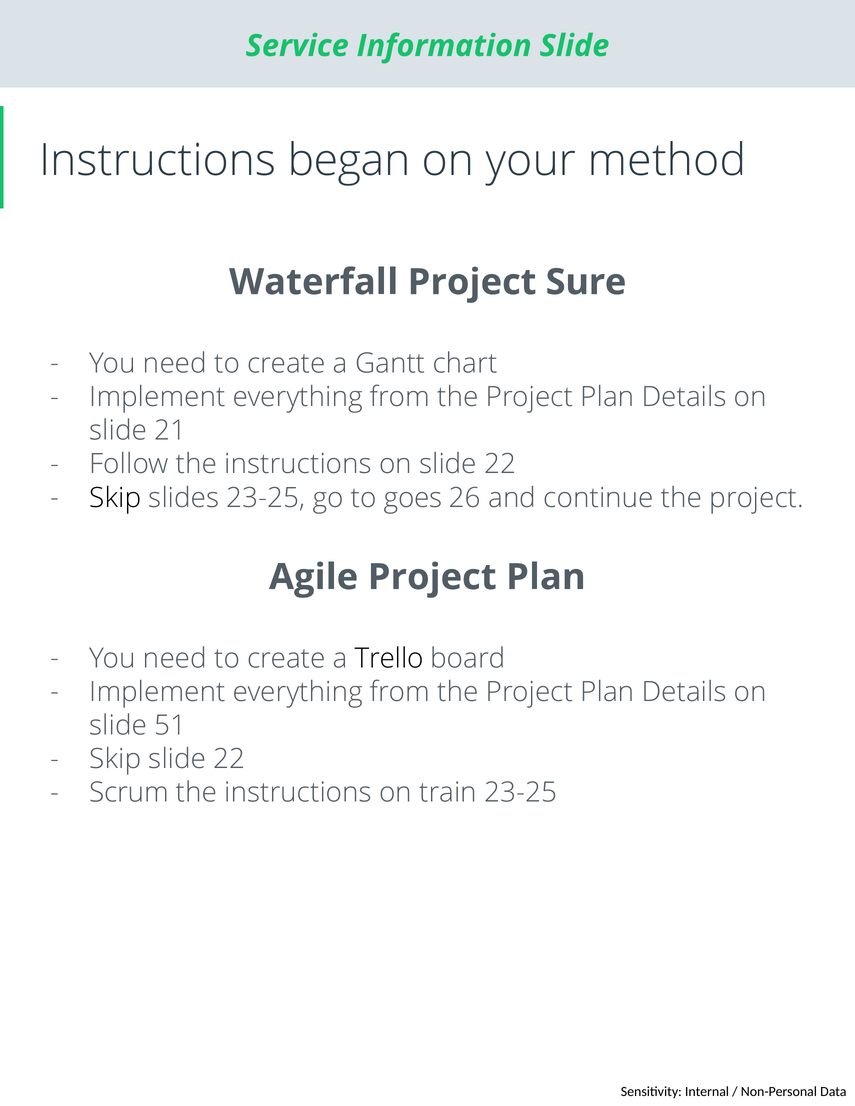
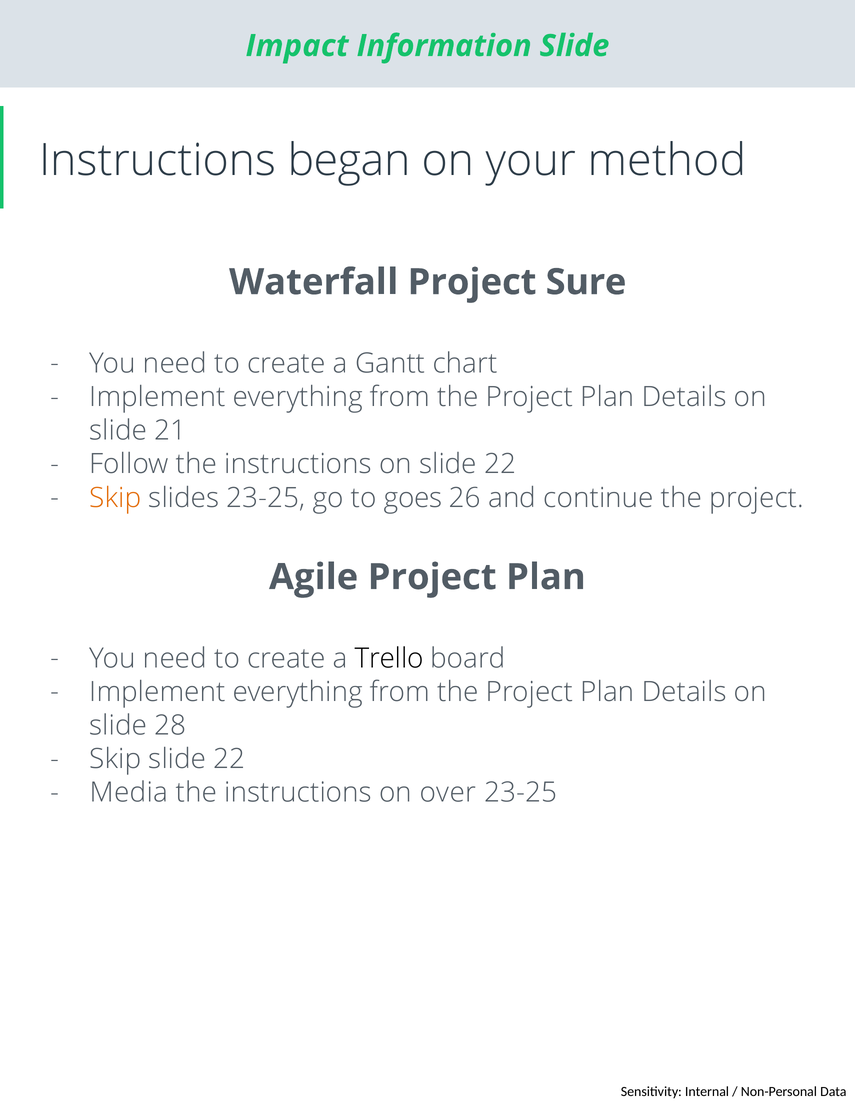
Service: Service -> Impact
Skip at (115, 498) colour: black -> orange
51: 51 -> 28
Scrum: Scrum -> Media
train: train -> over
